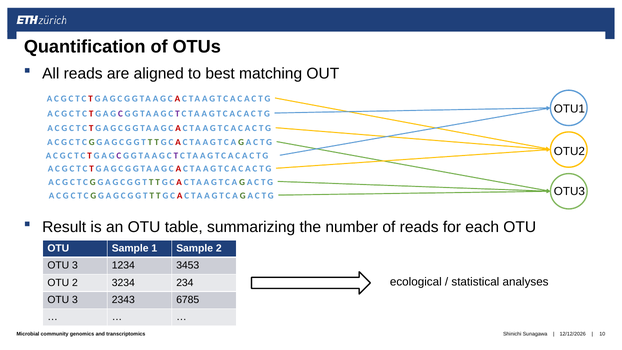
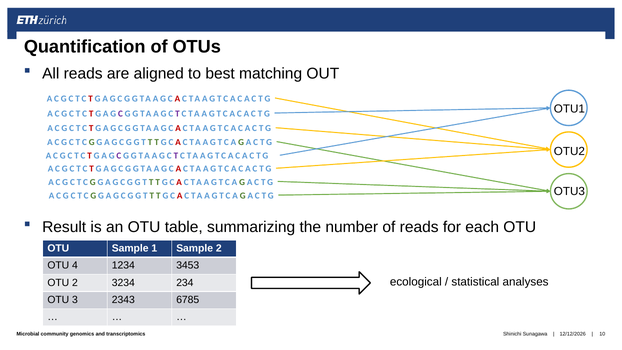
3 at (75, 265): 3 -> 4
